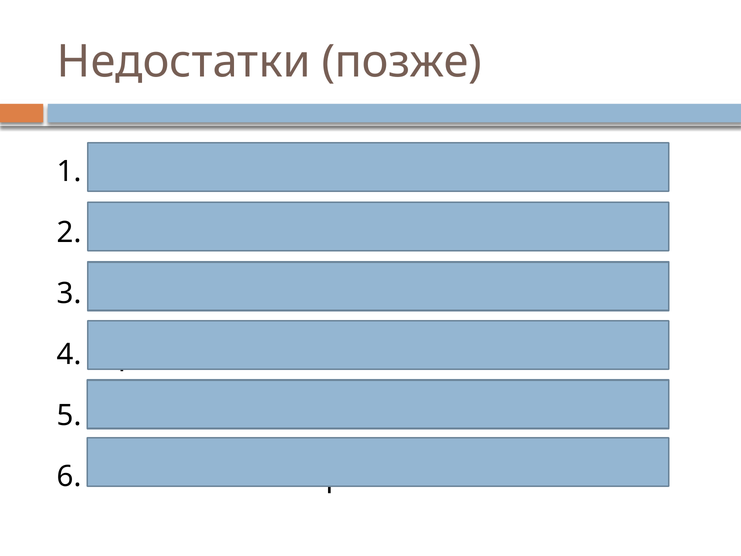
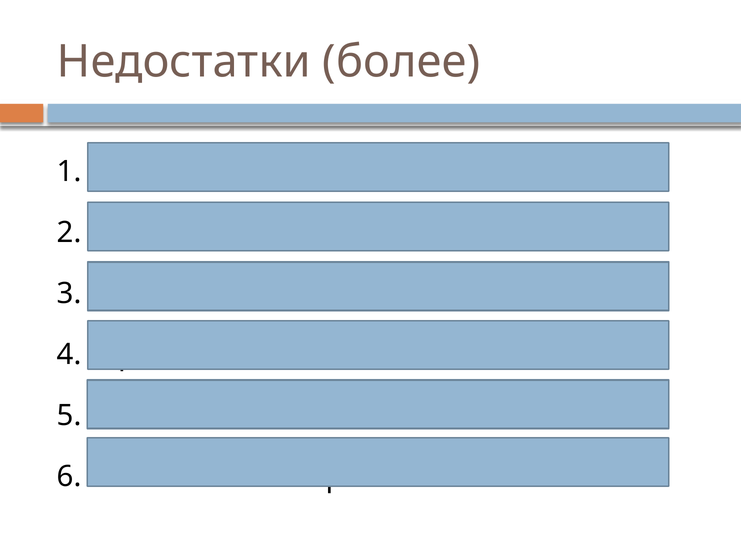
позже: позже -> более
